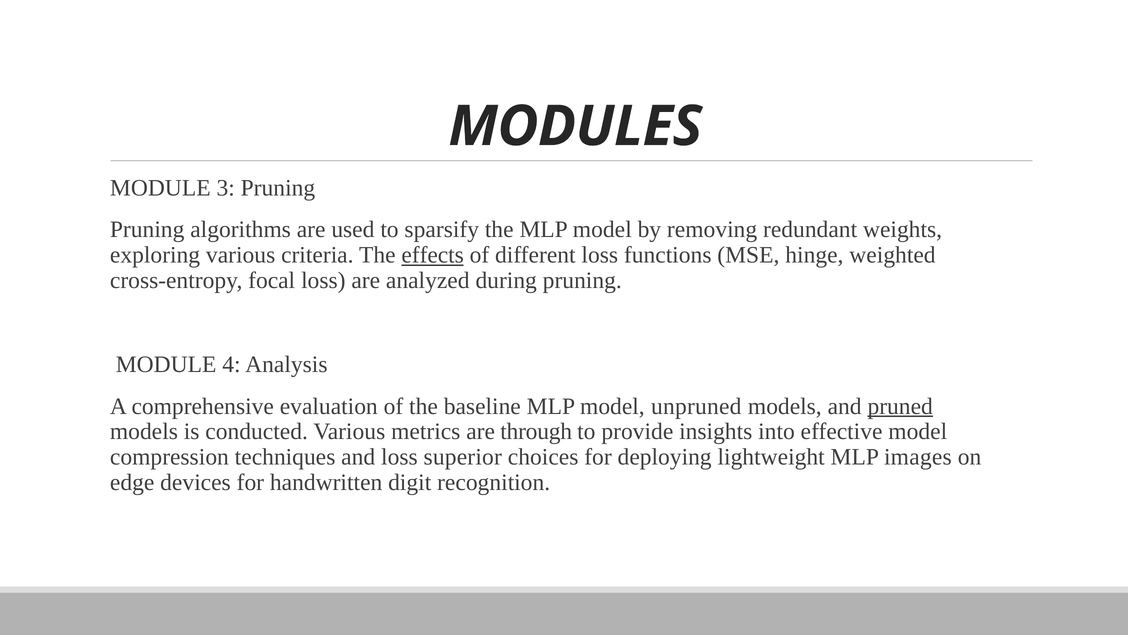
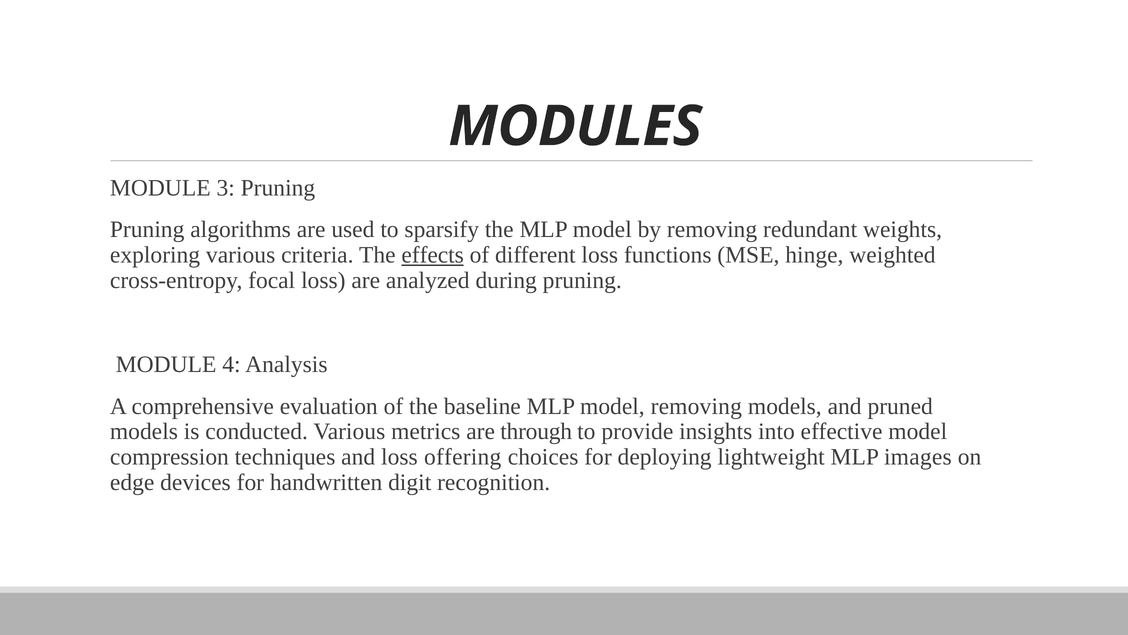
model unpruned: unpruned -> removing
pruned underline: present -> none
superior: superior -> offering
